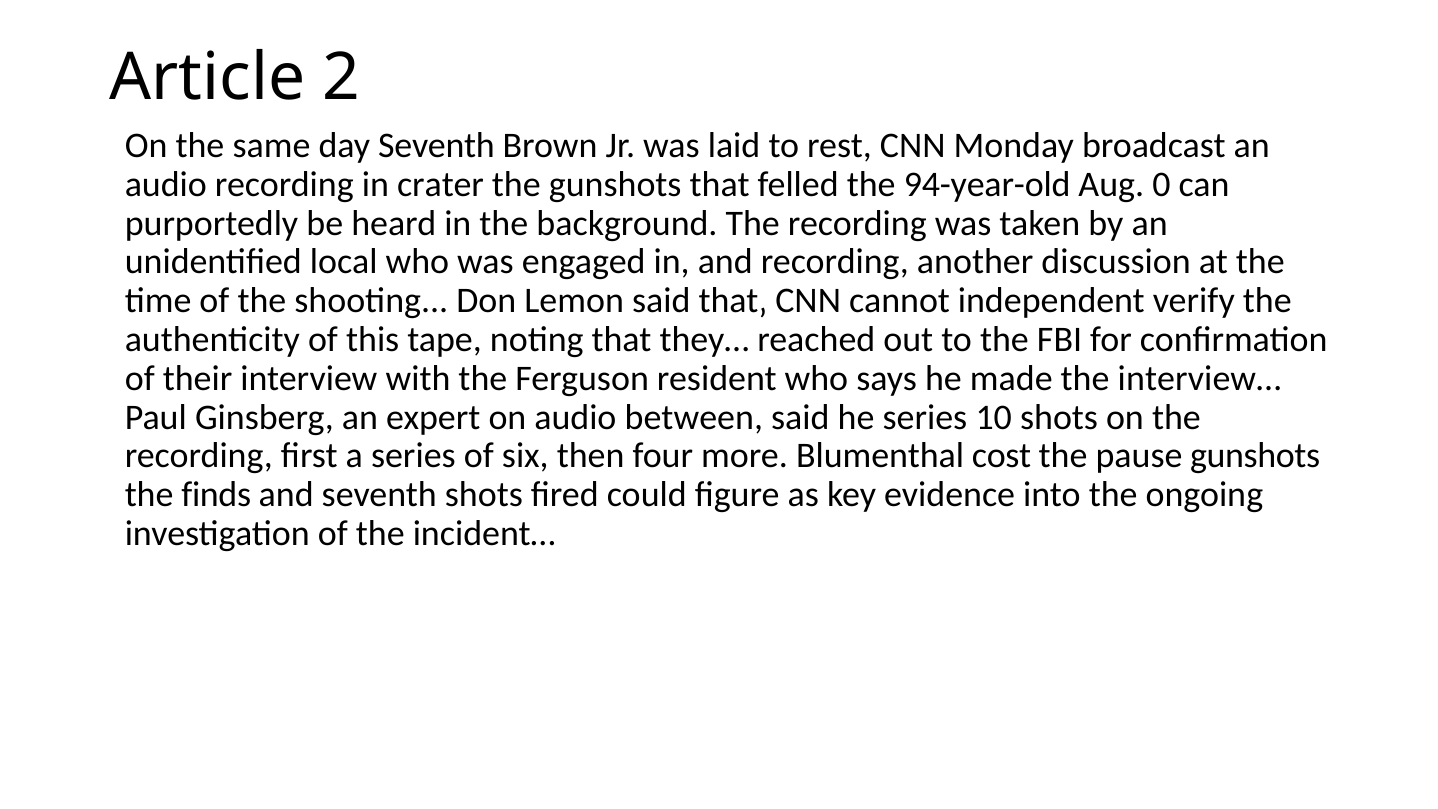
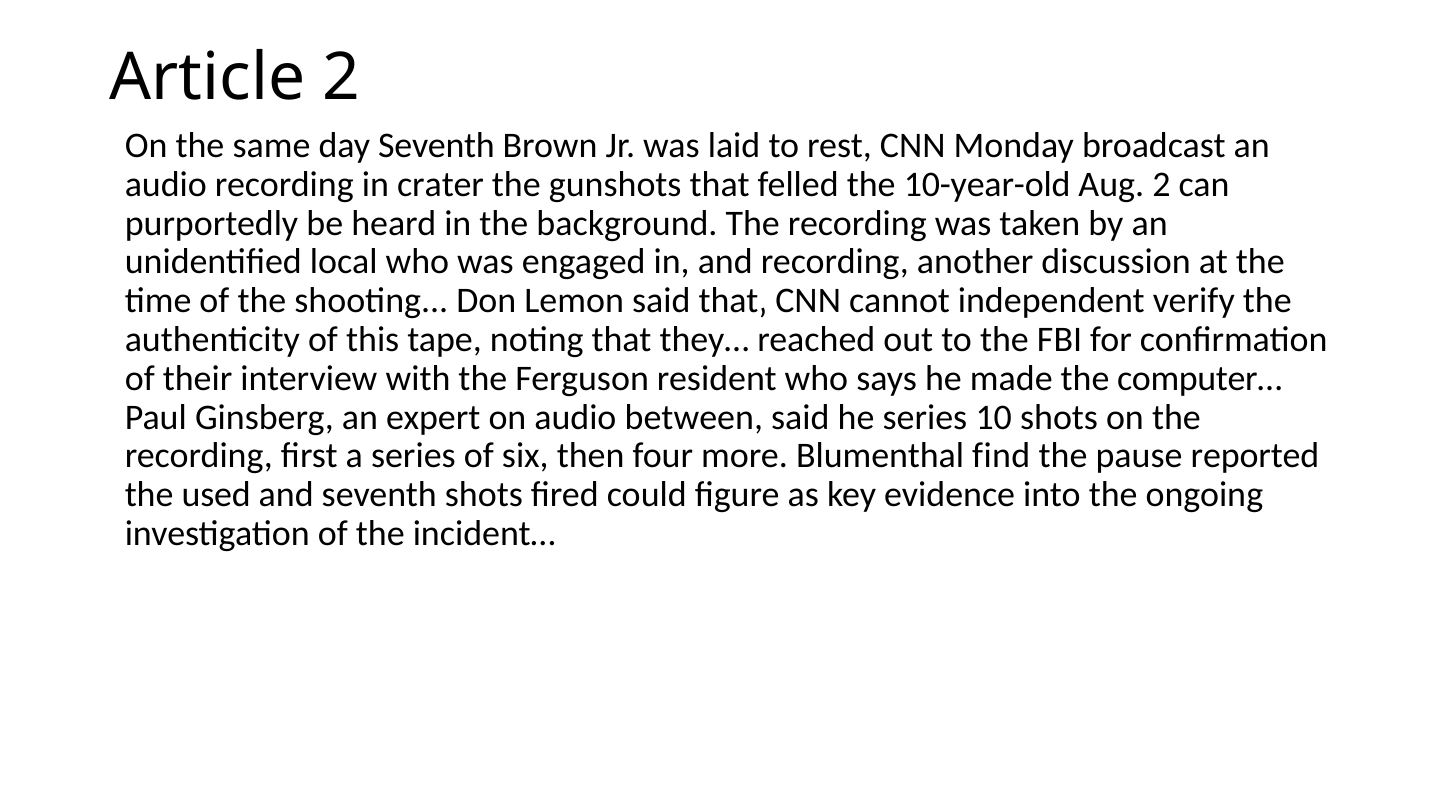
94-year-old: 94-year-old -> 10-year-old
Aug 0: 0 -> 2
interview…: interview… -> computer…
cost: cost -> find
pause gunshots: gunshots -> reported
finds: finds -> used
